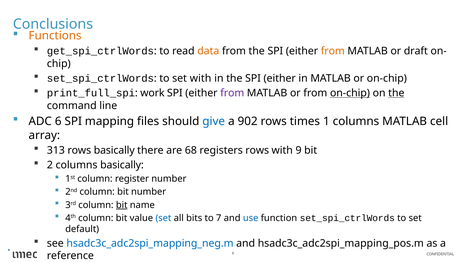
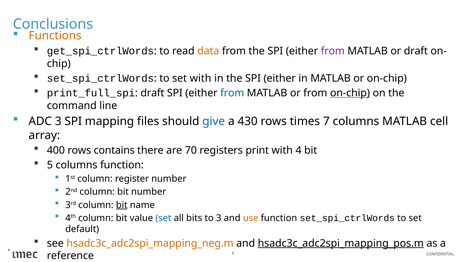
from at (333, 51) colour: orange -> purple
print_full_spi work: work -> draft
from at (232, 93) colour: purple -> blue
the at (396, 93) underline: present -> none
ADC 6: 6 -> 3
902: 902 -> 430
1: 1 -> 7
313: 313 -> 400
rows basically: basically -> contains
68: 68 -> 70
registers rows: rows -> print
9: 9 -> 4
2: 2 -> 5
columns basically: basically -> function
to 7: 7 -> 3
use colour: blue -> orange
hsadc3c_adc2spi_mapping_neg.m colour: blue -> orange
hsadc3c_adc2spi_mapping_pos.m underline: none -> present
